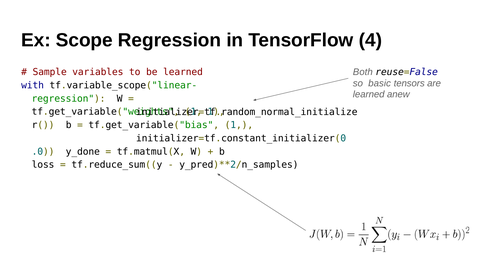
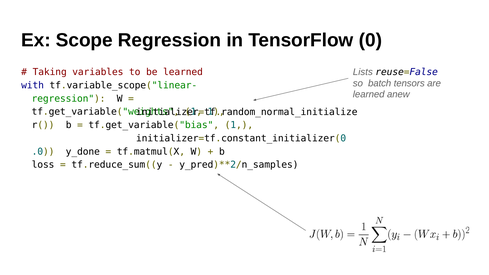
4: 4 -> 0
Both: Both -> Lists
Sample: Sample -> Taking
basic: basic -> batch
